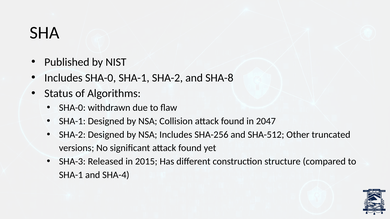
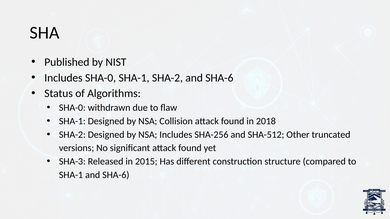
SHA-2 and SHA-8: SHA-8 -> SHA-6
2047: 2047 -> 2018
SHA-1 and SHA-4: SHA-4 -> SHA-6
